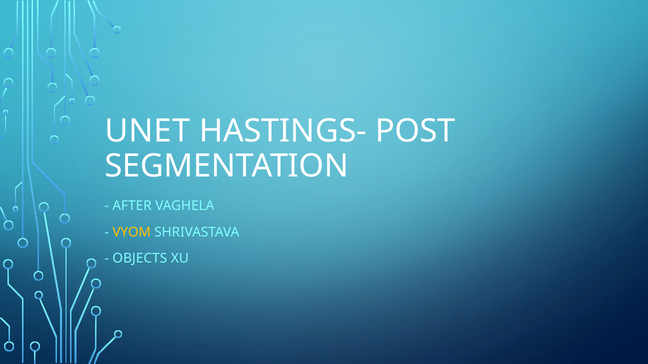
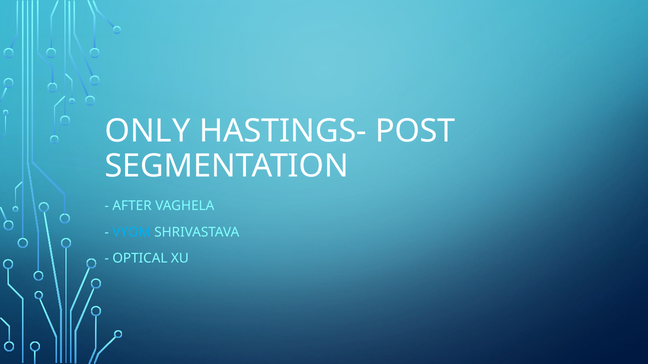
UNET: UNET -> ONLY
VYOM colour: yellow -> light blue
OBJECTS: OBJECTS -> OPTICAL
